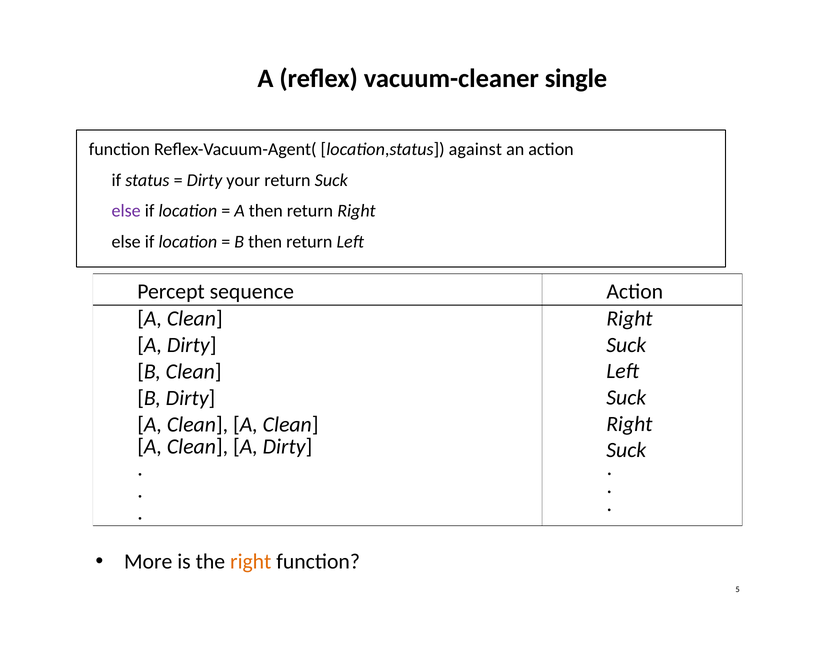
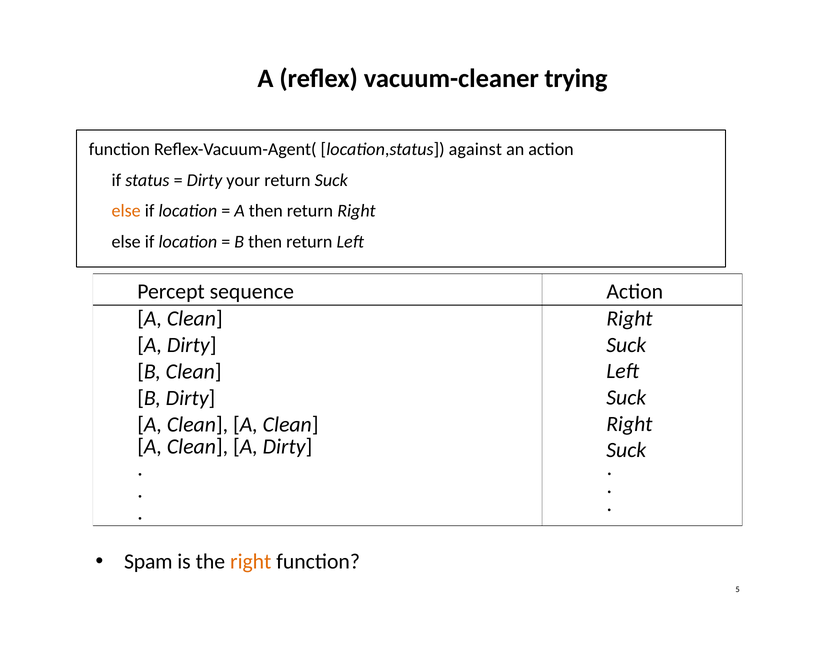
single: single -> trying
else at (126, 211) colour: purple -> orange
More: More -> Spam
